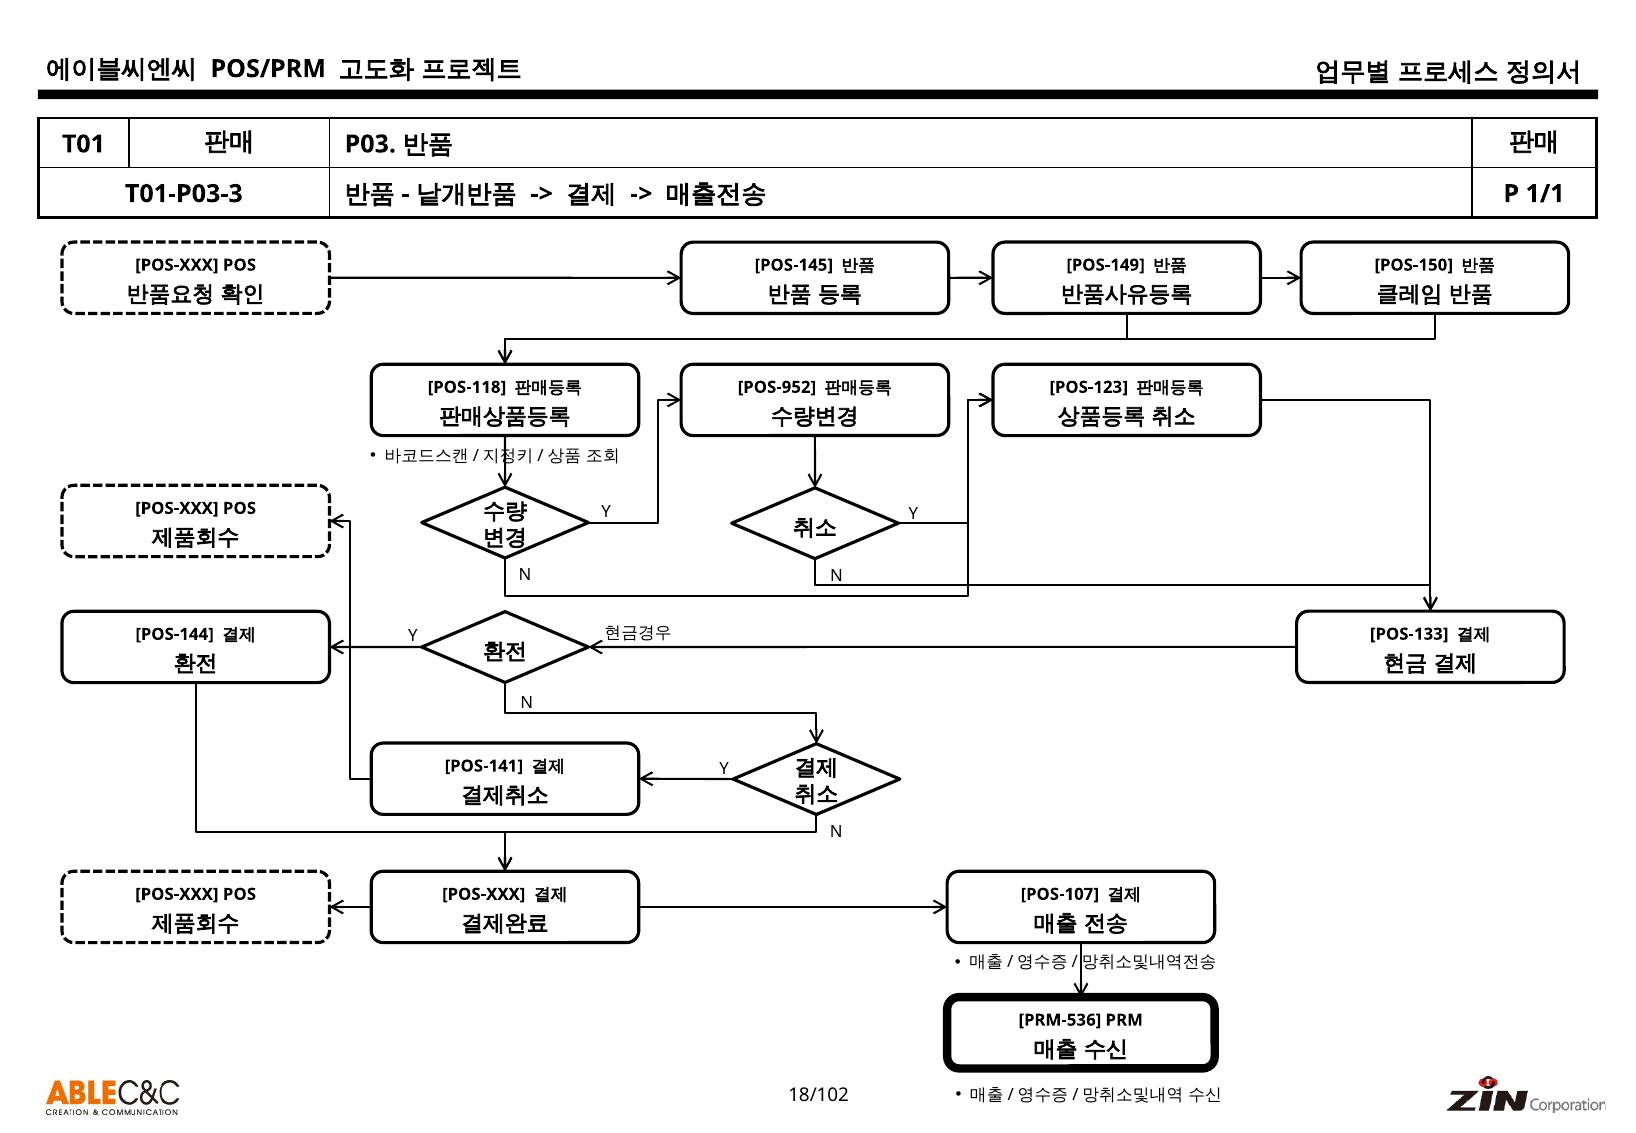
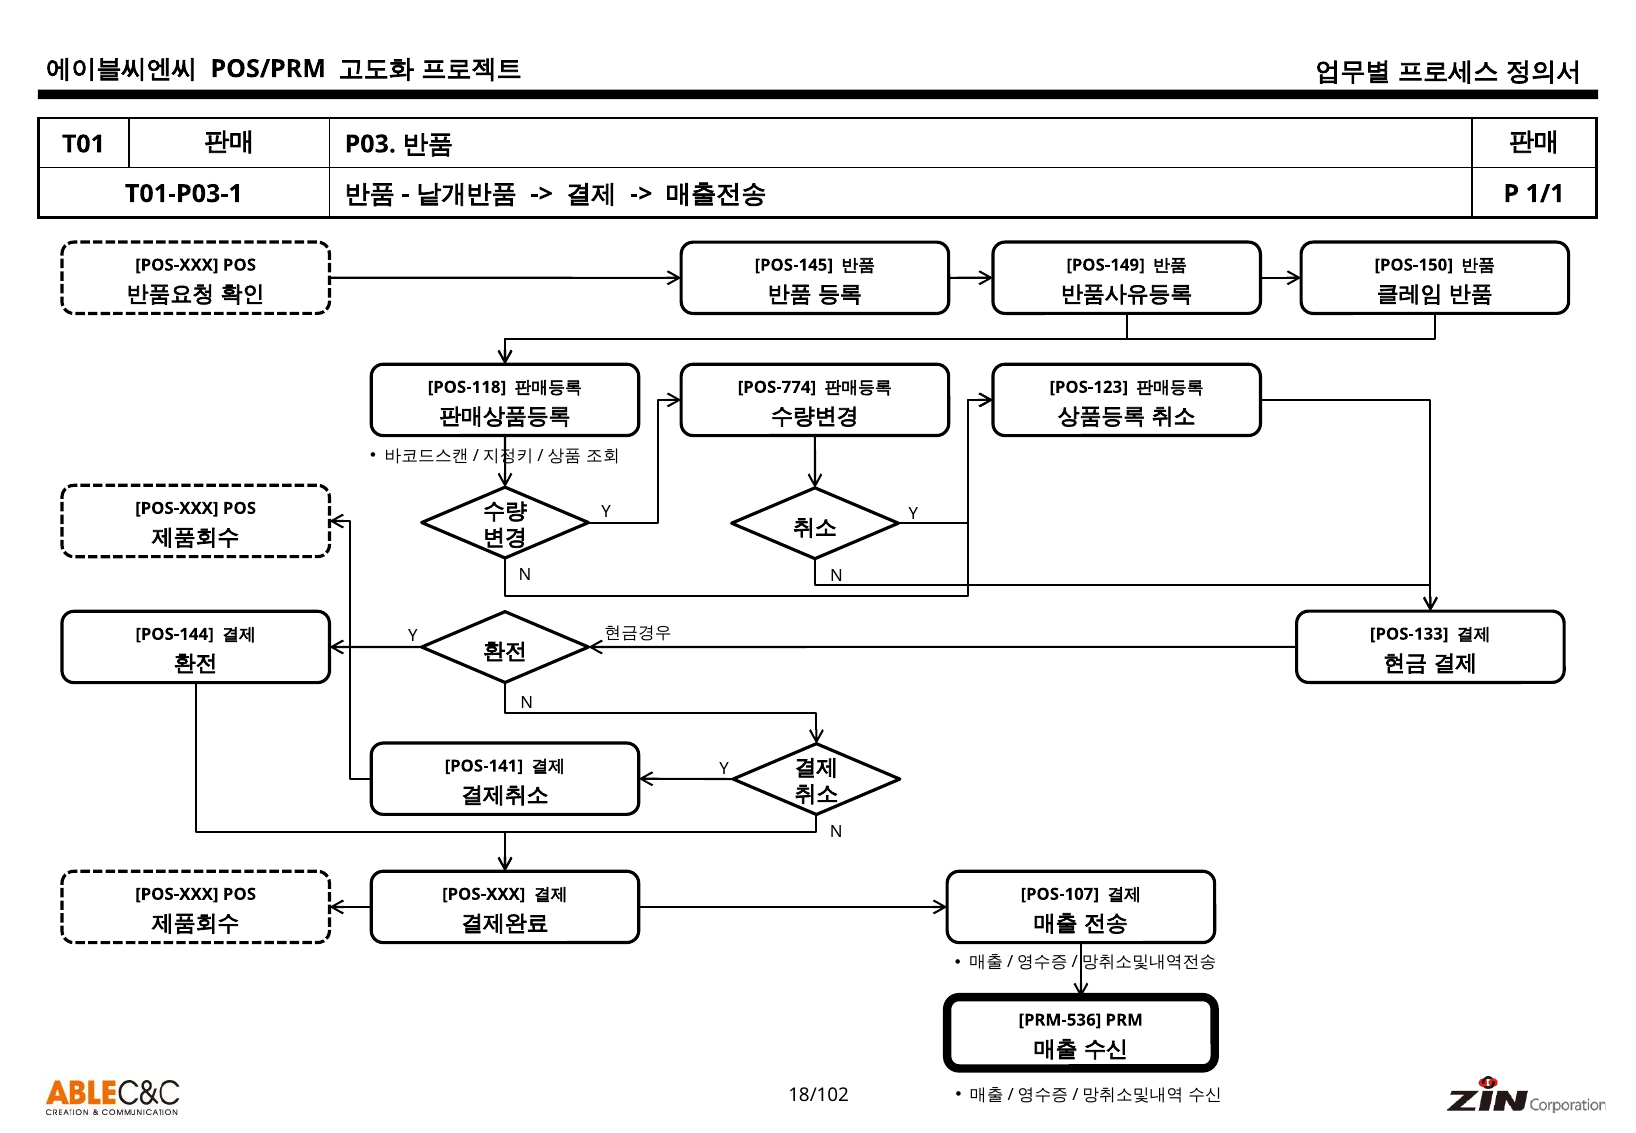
T01-P03-3: T01-P03-3 -> T01-P03-1
POS-952: POS-952 -> POS-774
